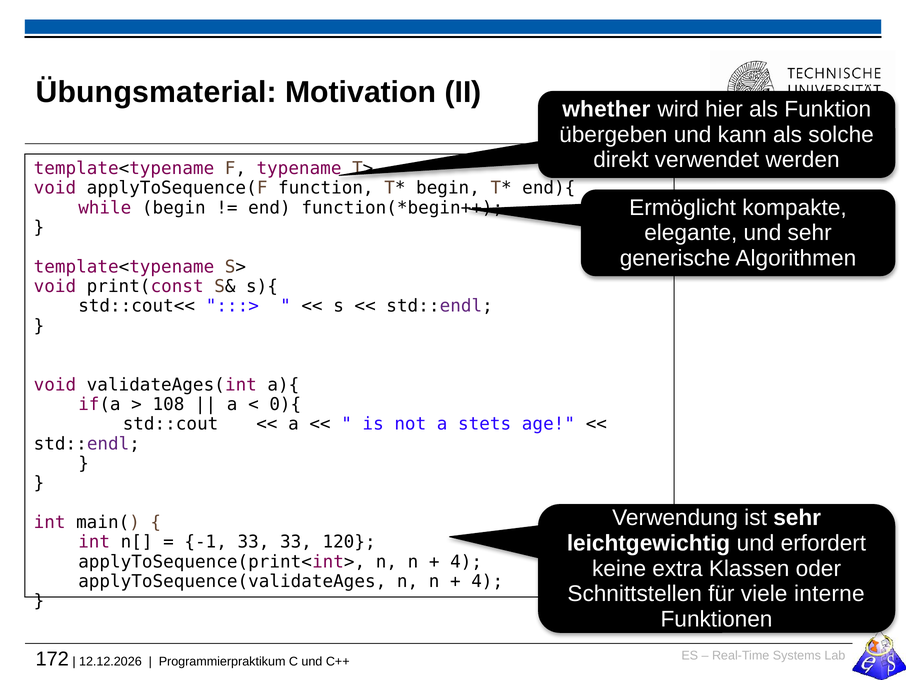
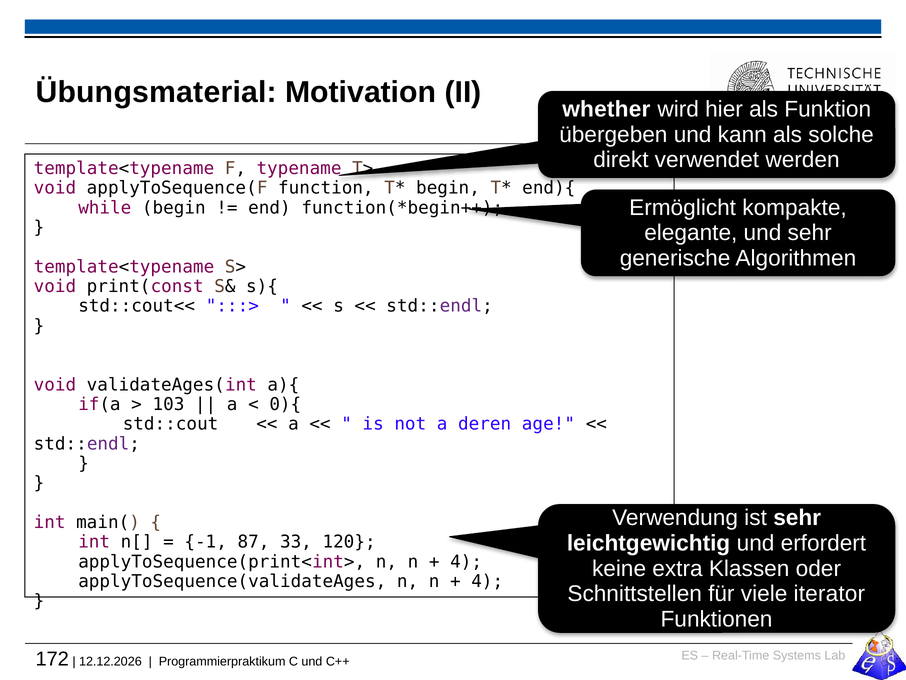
108: 108 -> 103
stets: stets -> deren
-1 33: 33 -> 87
interne: interne -> iterator
